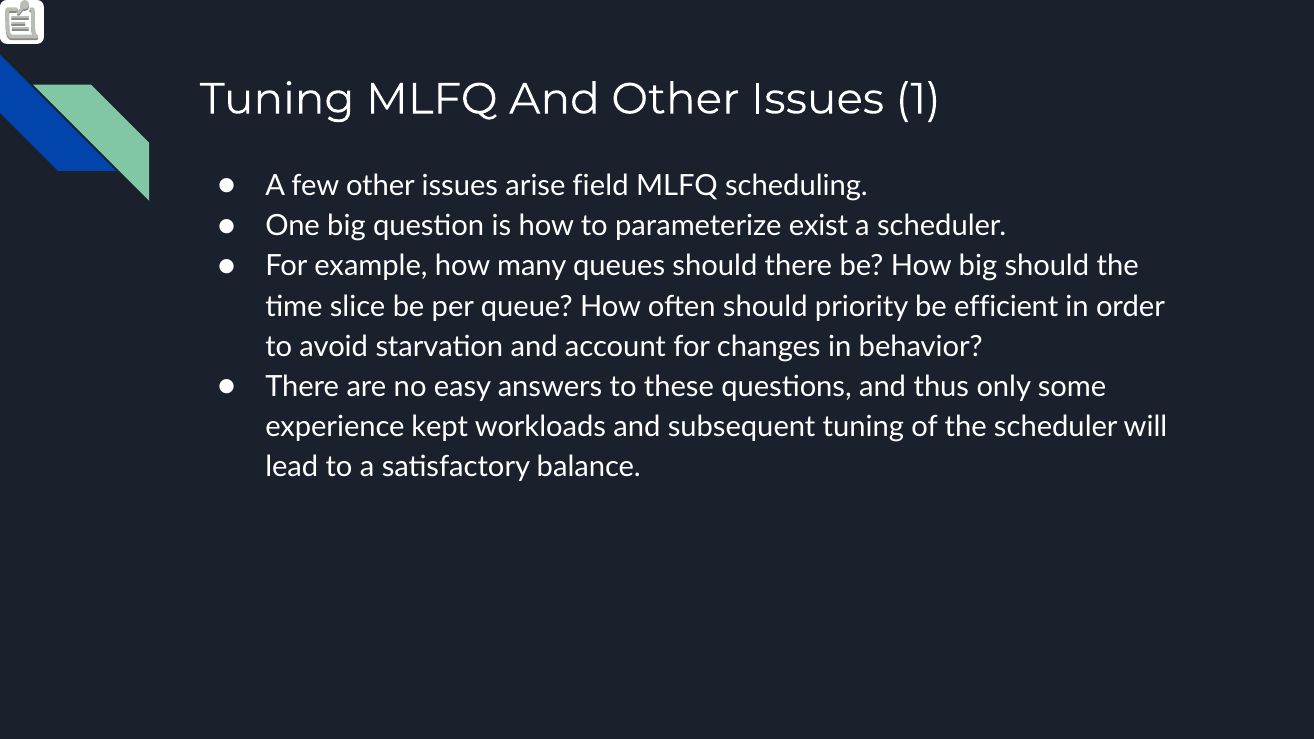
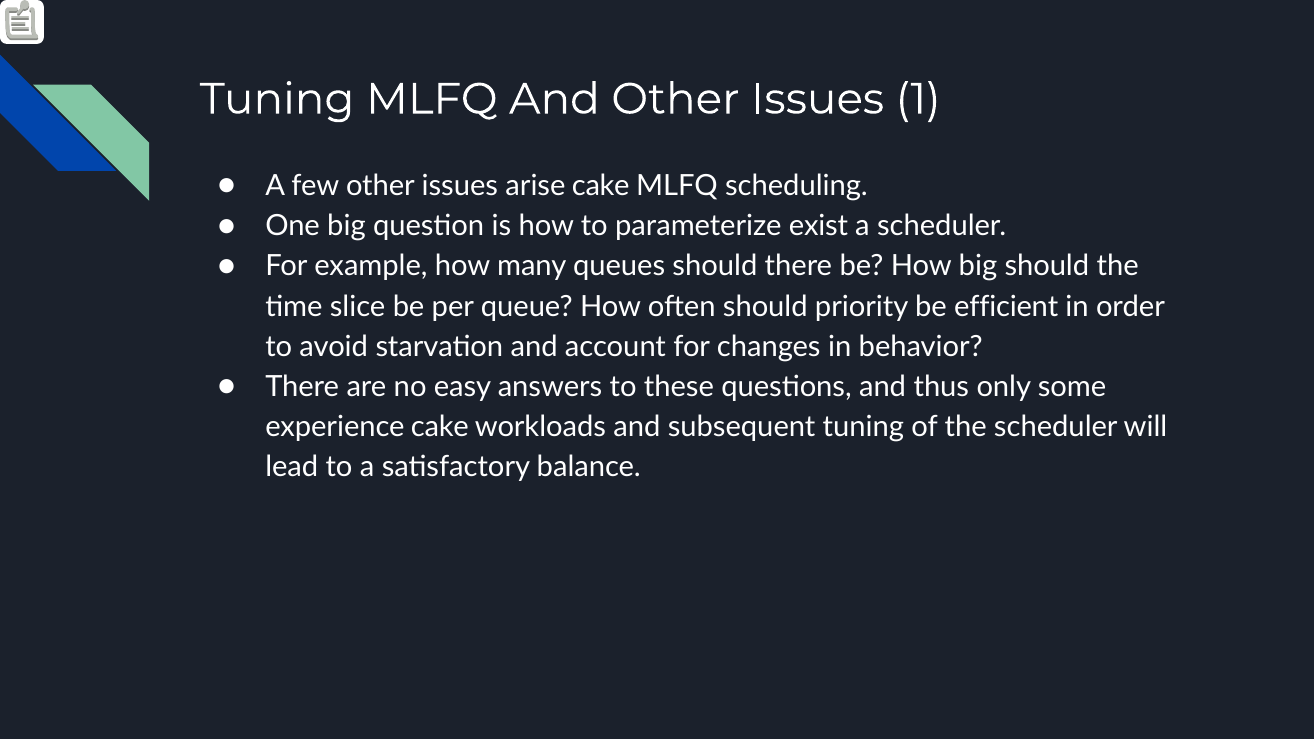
arise field: field -> cake
experience kept: kept -> cake
